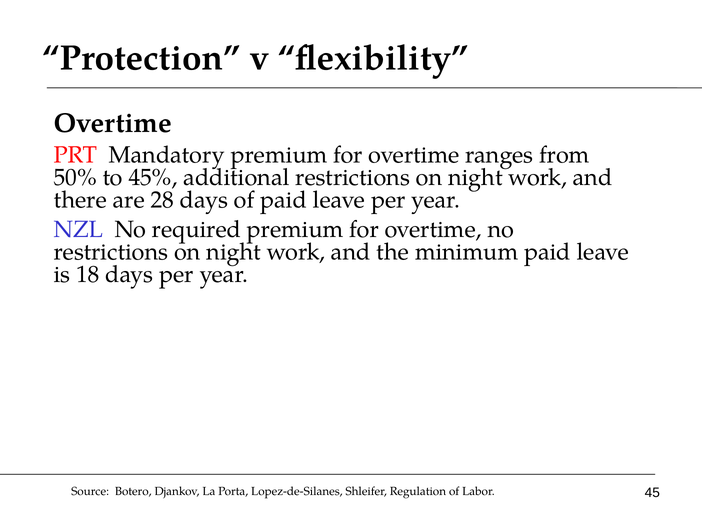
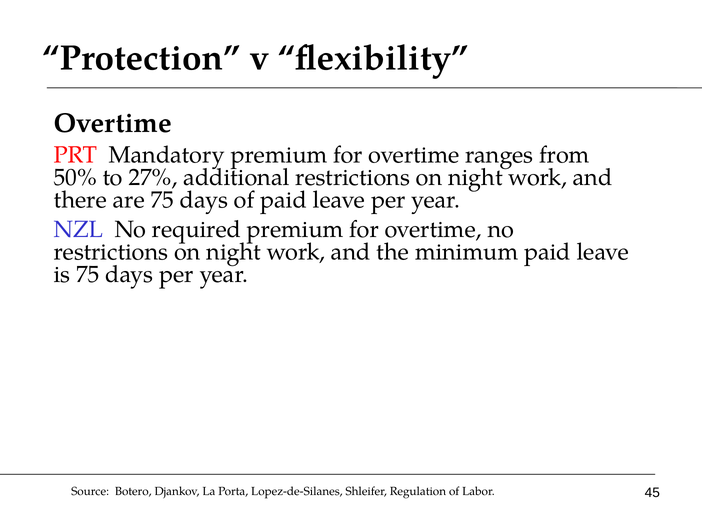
45%: 45% -> 27%
are 28: 28 -> 75
is 18: 18 -> 75
